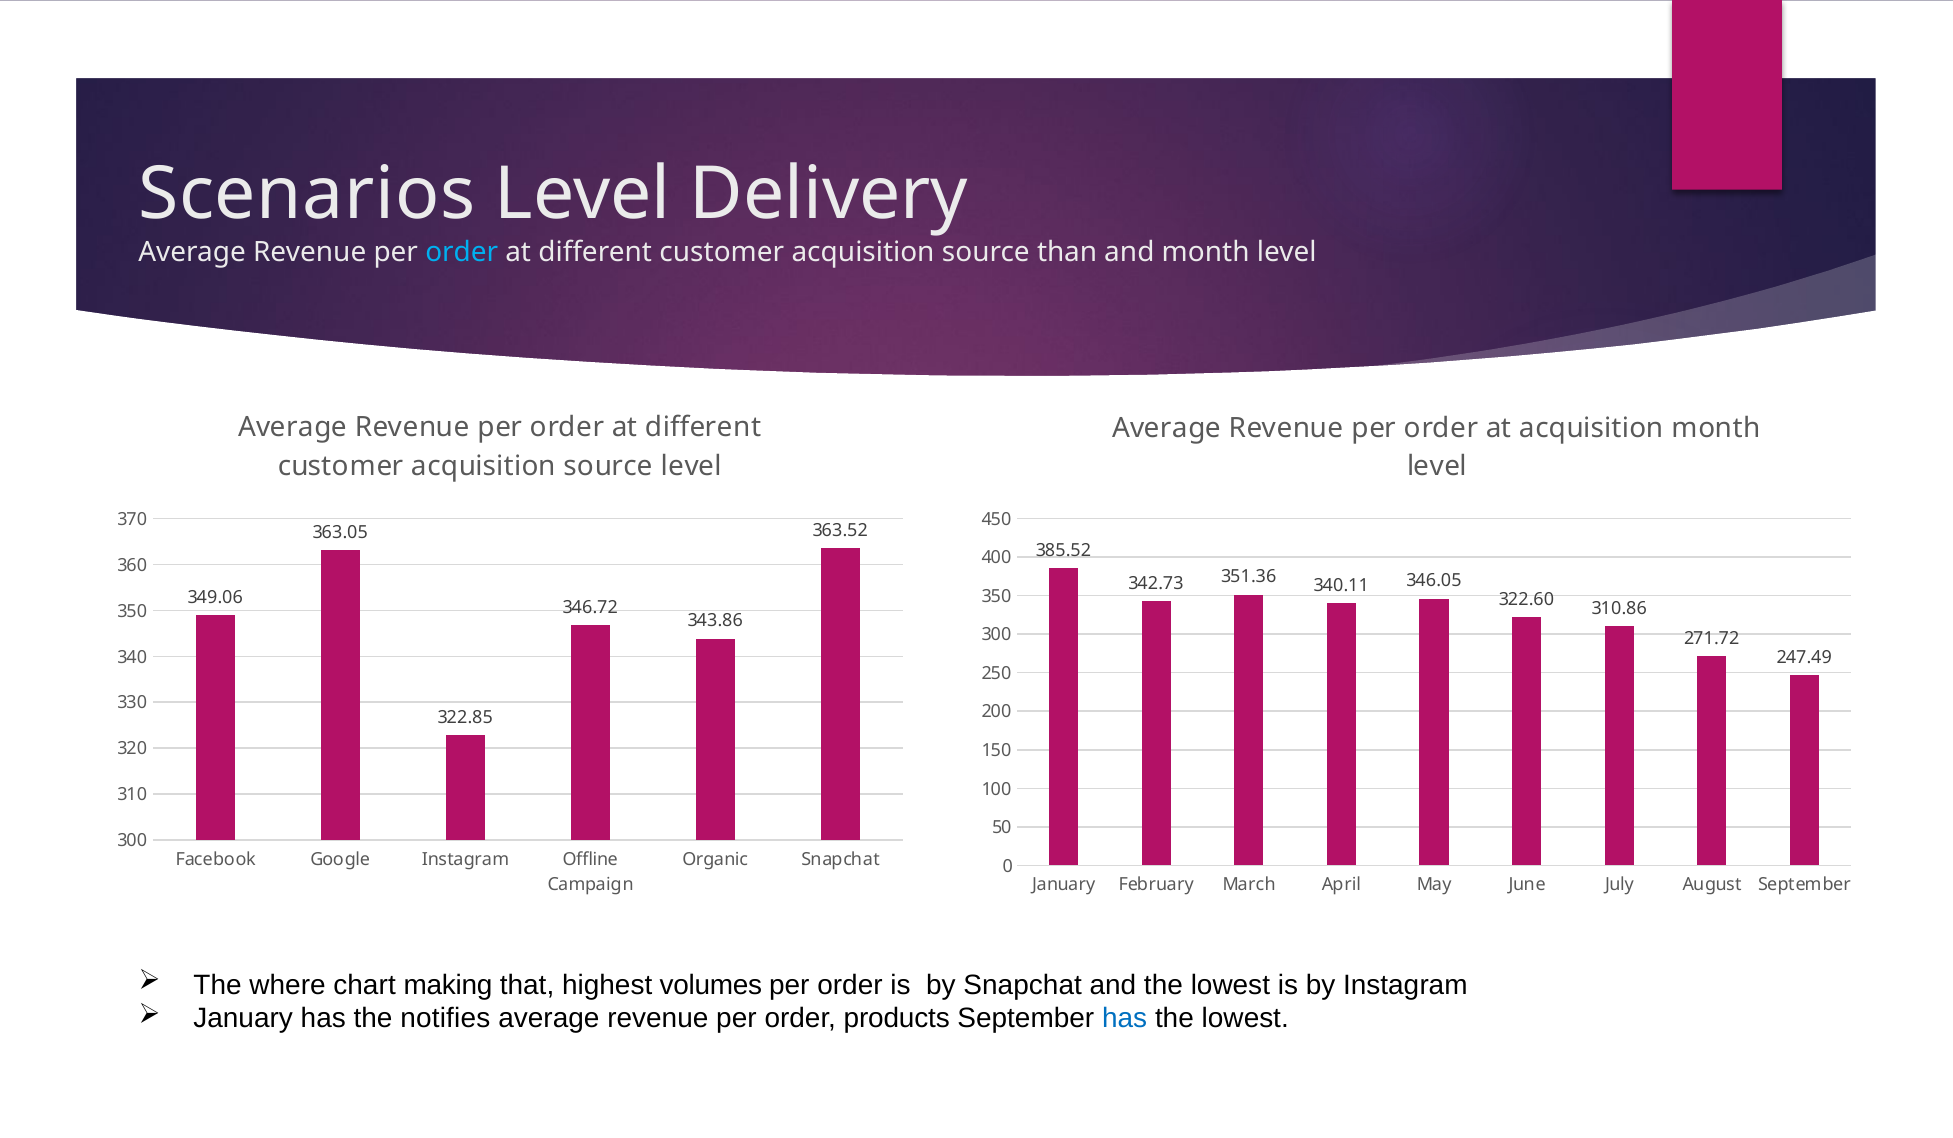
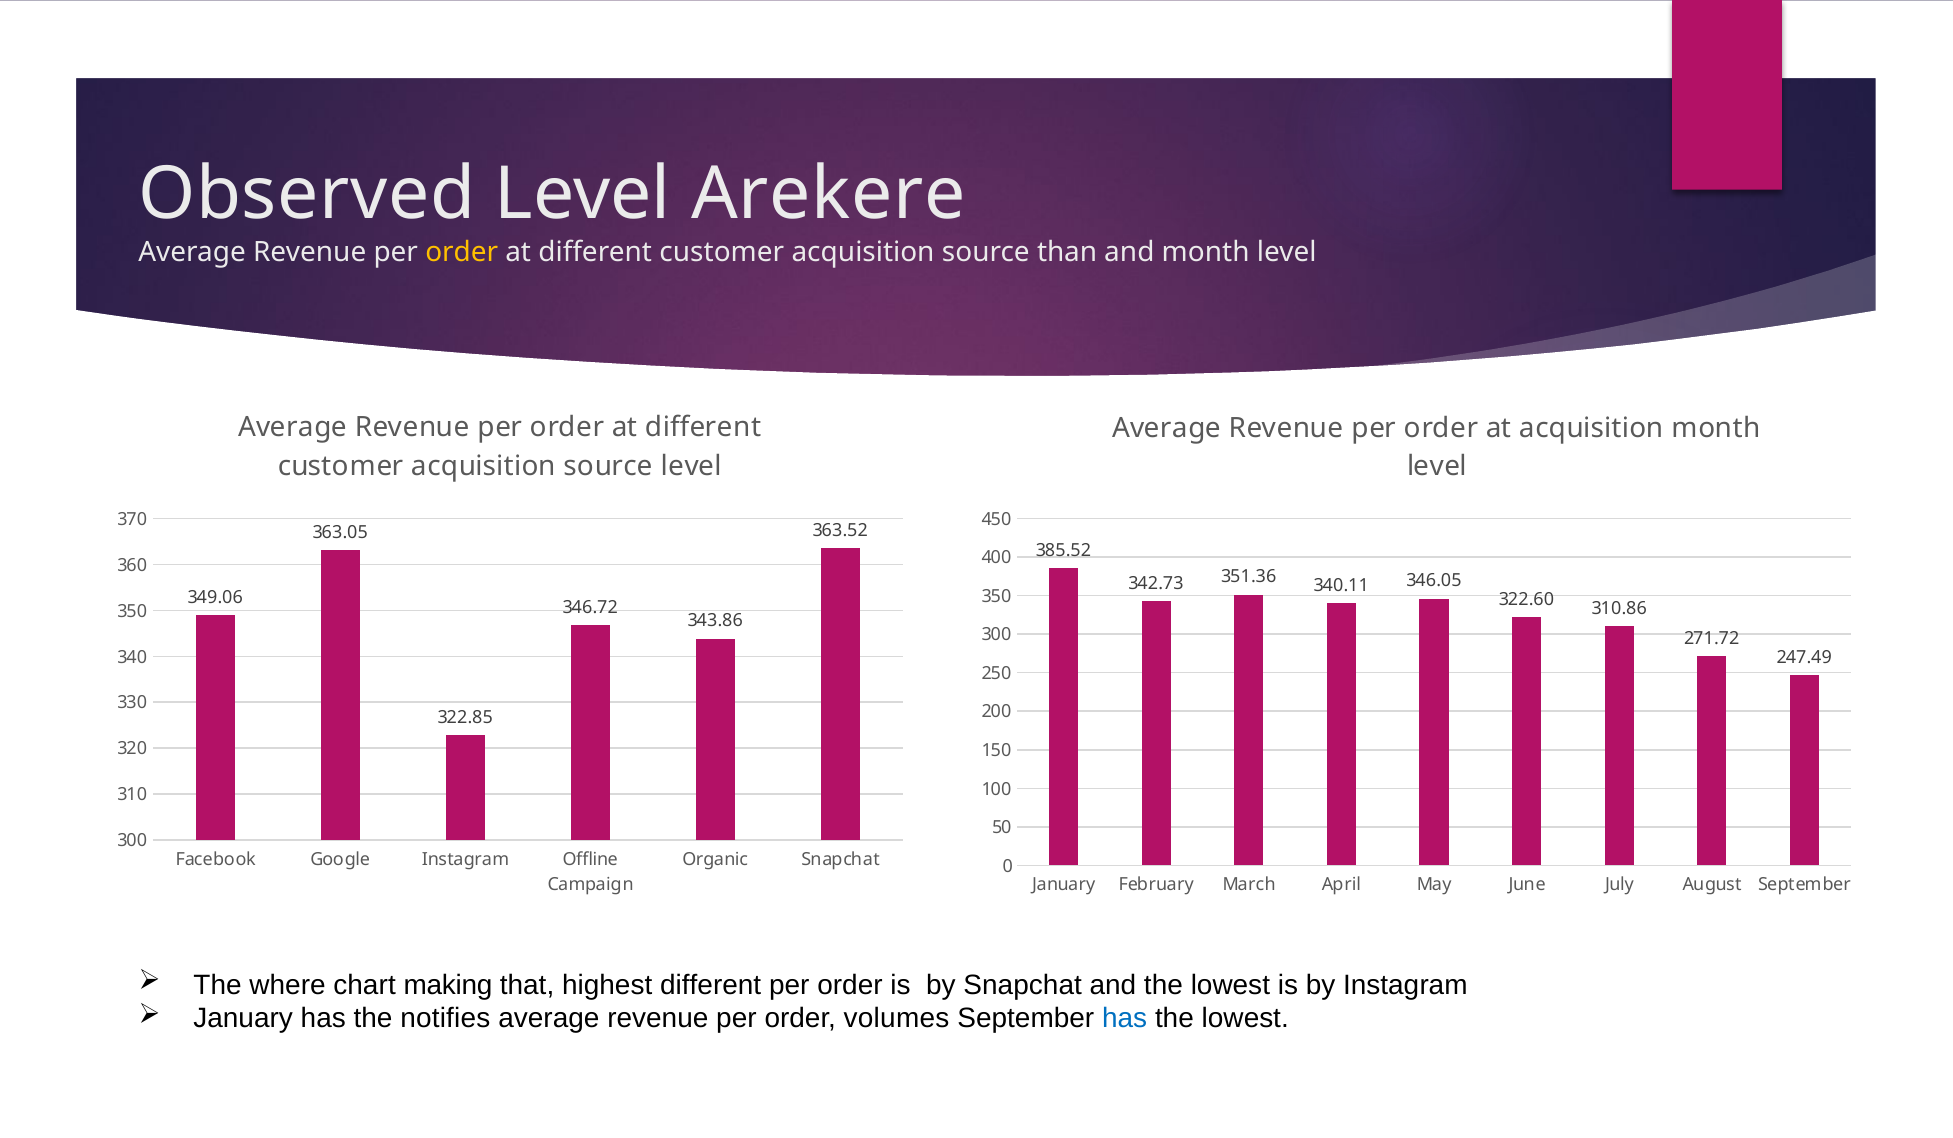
Scenarios: Scenarios -> Observed
Delivery: Delivery -> Arekere
order at (462, 252) colour: light blue -> yellow
highest volumes: volumes -> different
products: products -> volumes
